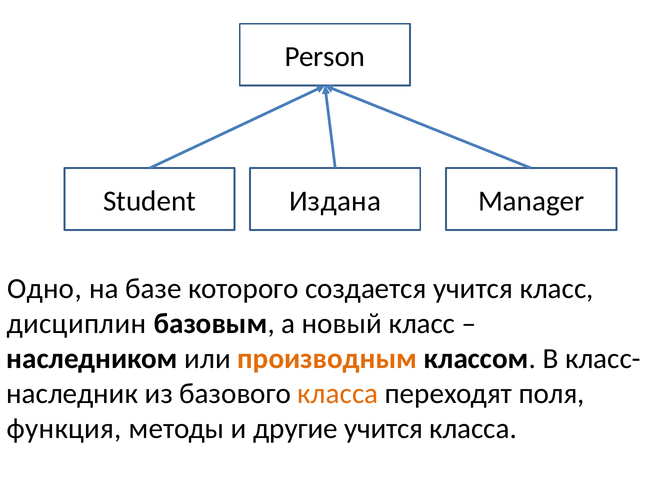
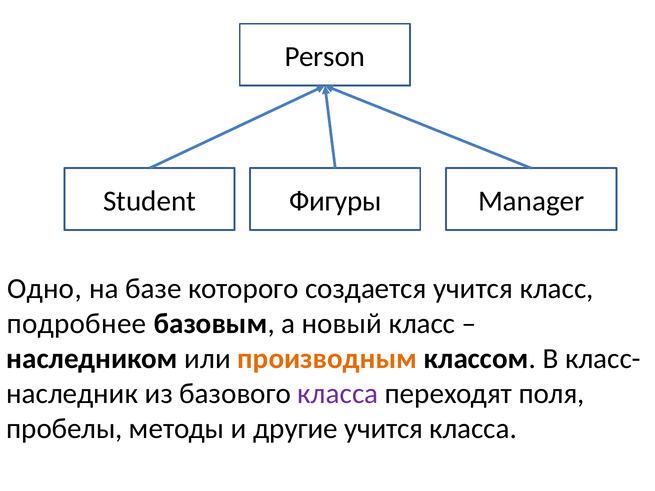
Издана: Издана -> Фигуры
дисциплин: дисциплин -> подробнее
класса at (338, 394) colour: orange -> purple
функция: функция -> пробелы
